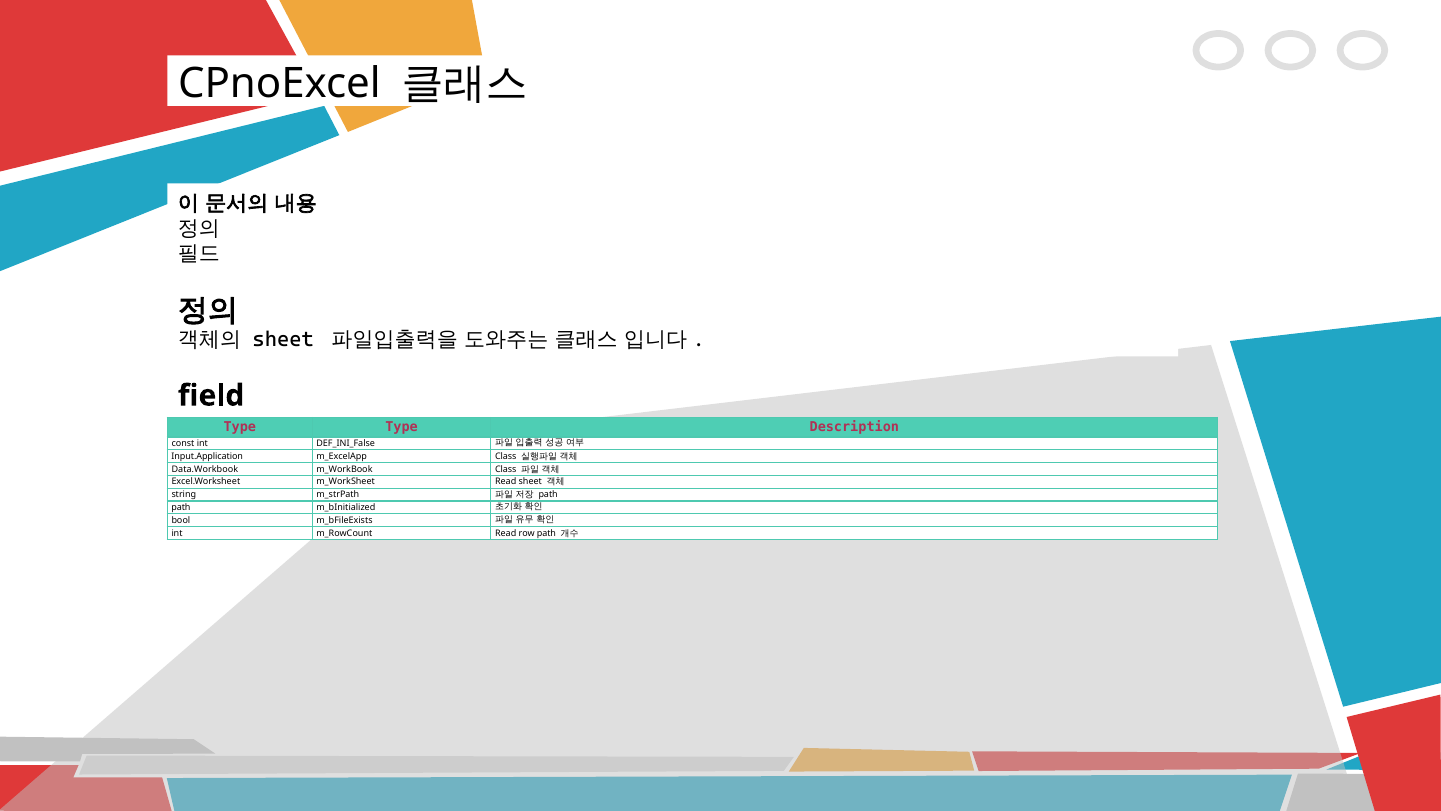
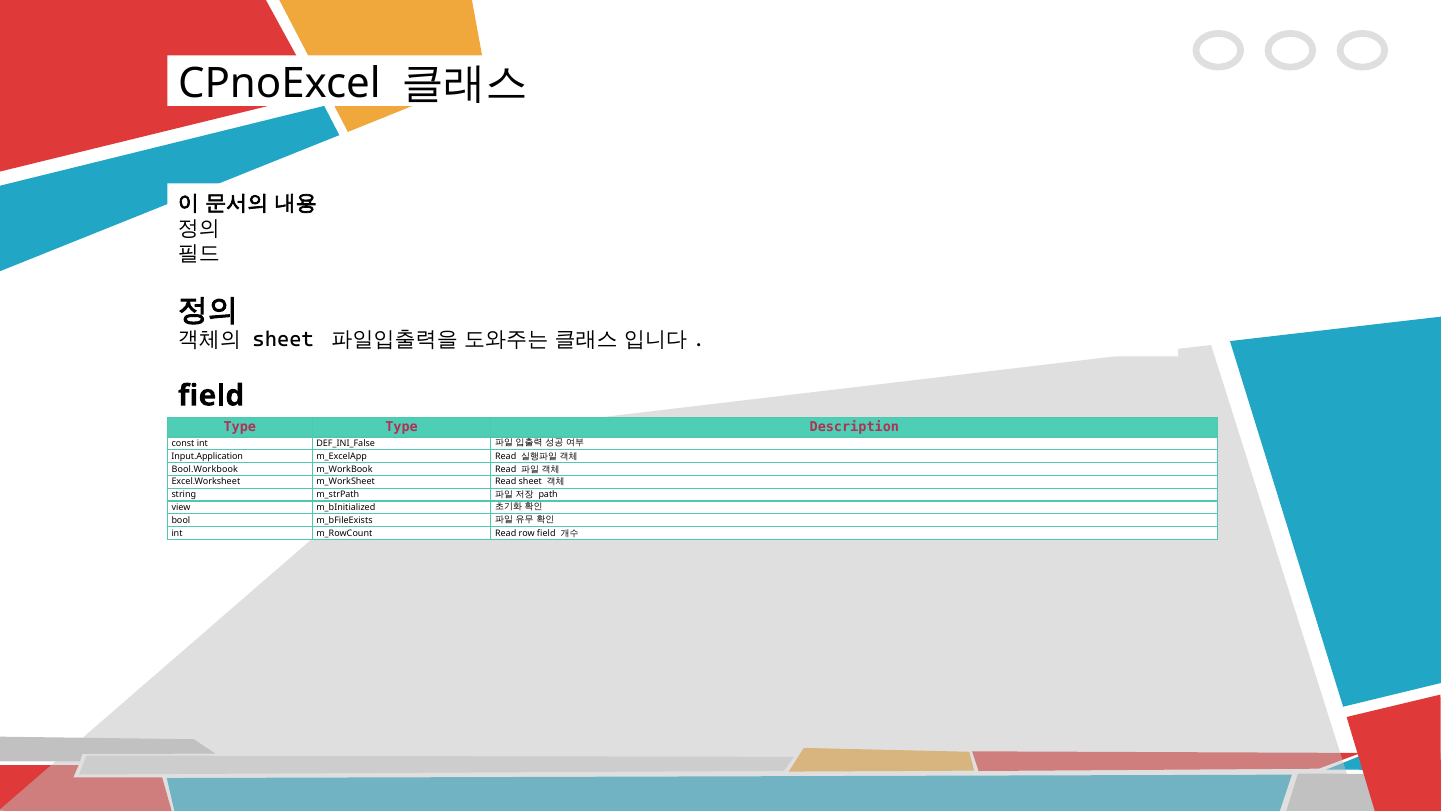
Class at (506, 456): Class -> Read
Data.Workbook: Data.Workbook -> Bool.Workbook
Class at (506, 469): Class -> Read
path at (181, 507): path -> view
row path: path -> field
